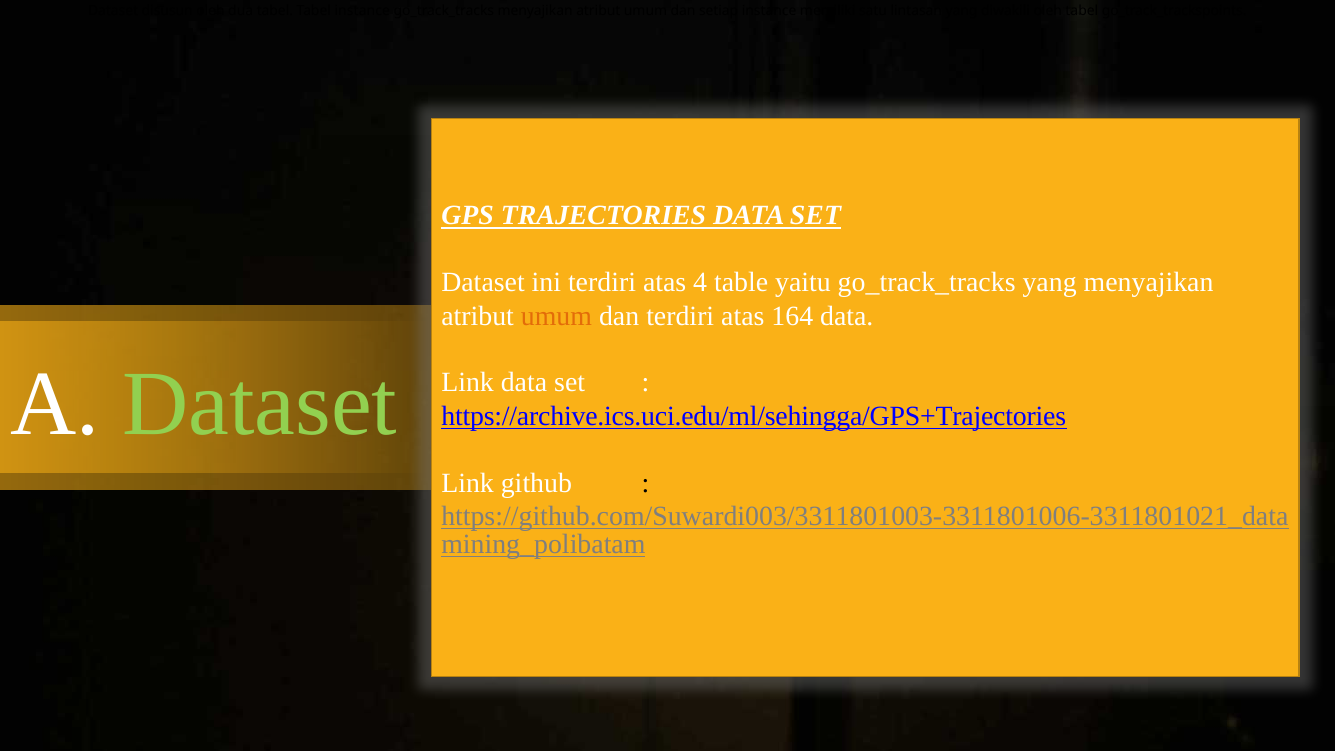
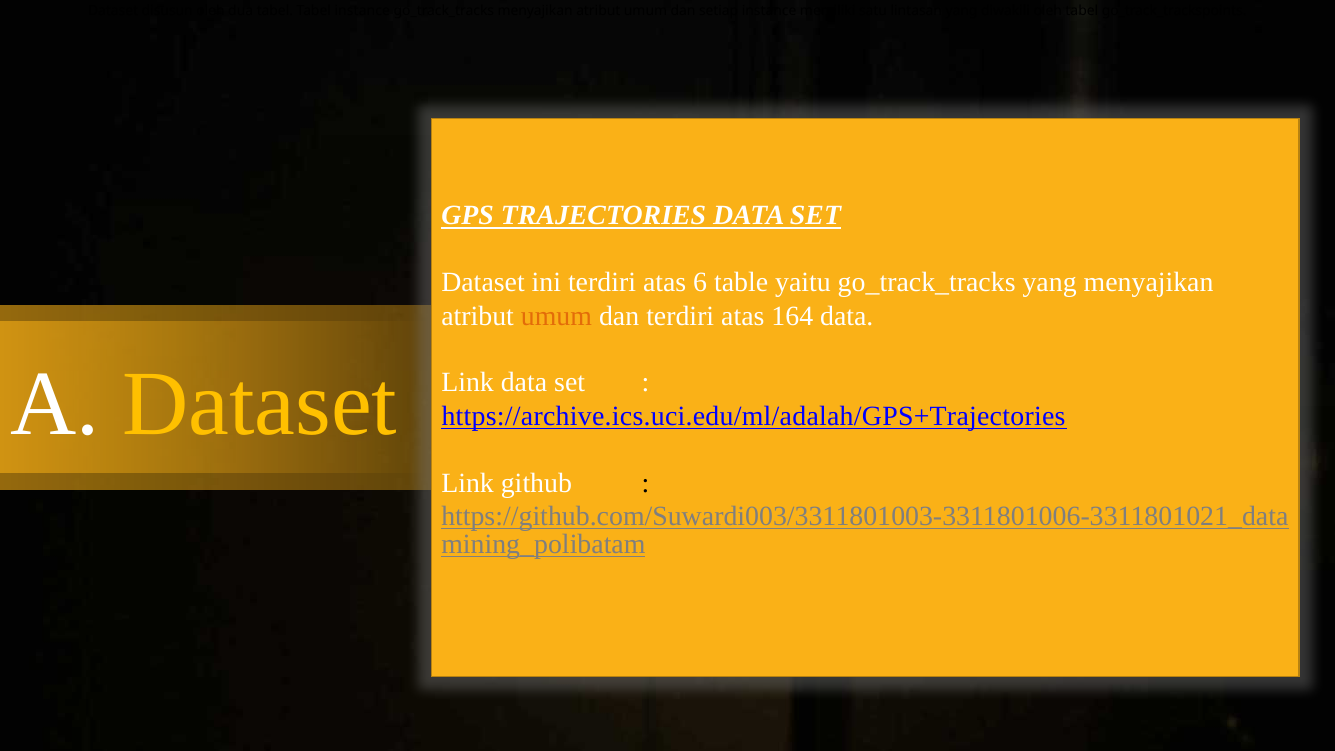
4: 4 -> 6
Dataset at (260, 404) colour: light green -> yellow
https://archive.ics.uci.edu/ml/sehingga/GPS+Trajectories: https://archive.ics.uci.edu/ml/sehingga/GPS+Trajectories -> https://archive.ics.uci.edu/ml/adalah/GPS+Trajectories
